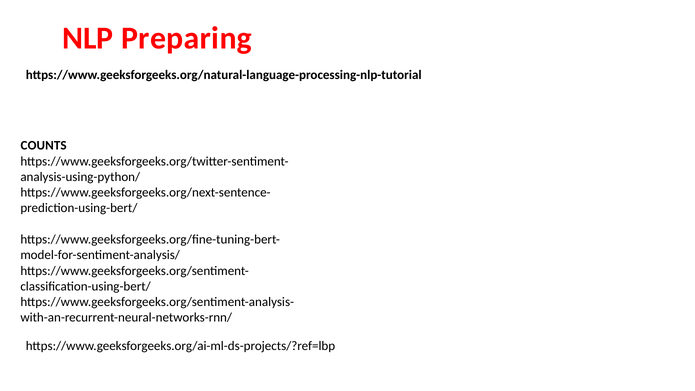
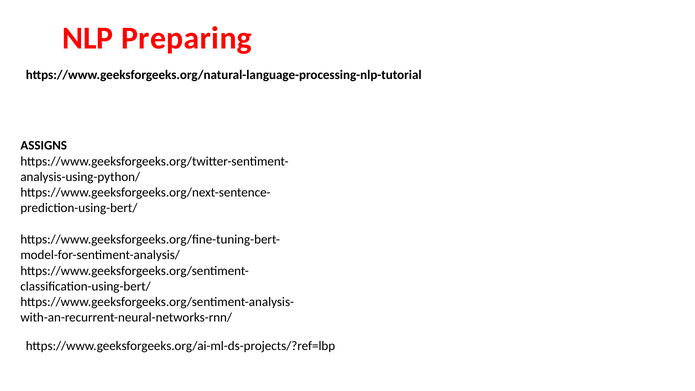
COUNTS: COUNTS -> ASSIGNS
